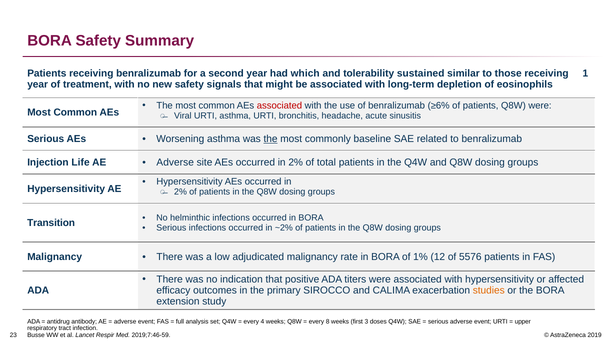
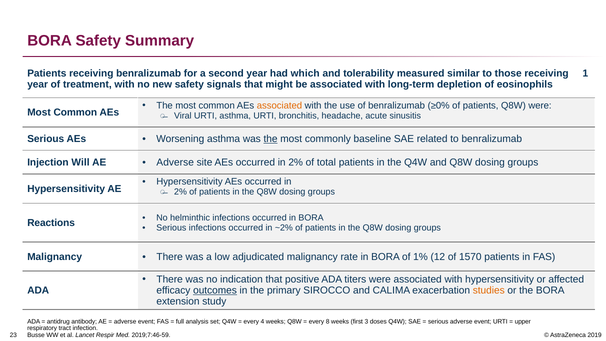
sustained: sustained -> measured
associated at (279, 105) colour: red -> orange
≥6%: ≥6% -> ≥0%
Life: Life -> Will
Transition: Transition -> Reactions
5576: 5576 -> 1570
outcomes underline: none -> present
